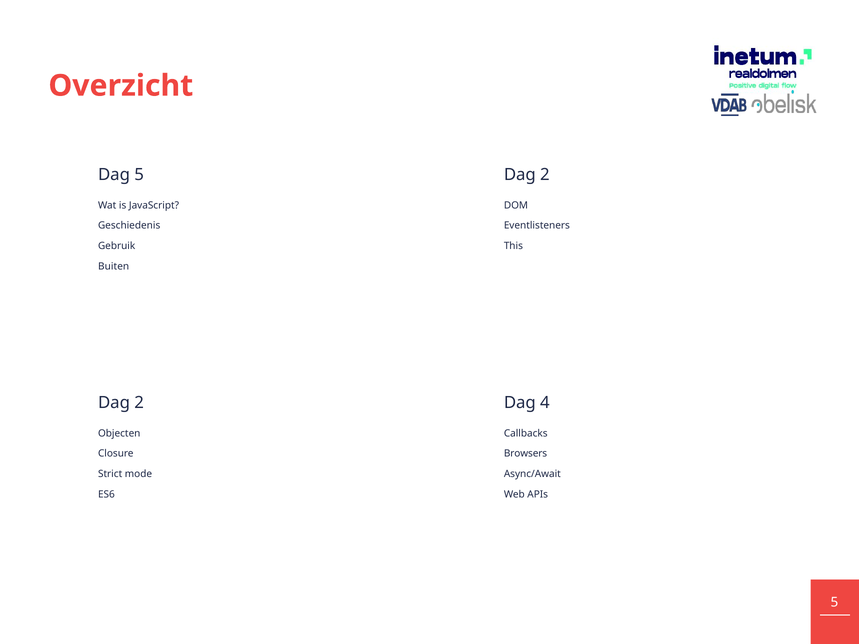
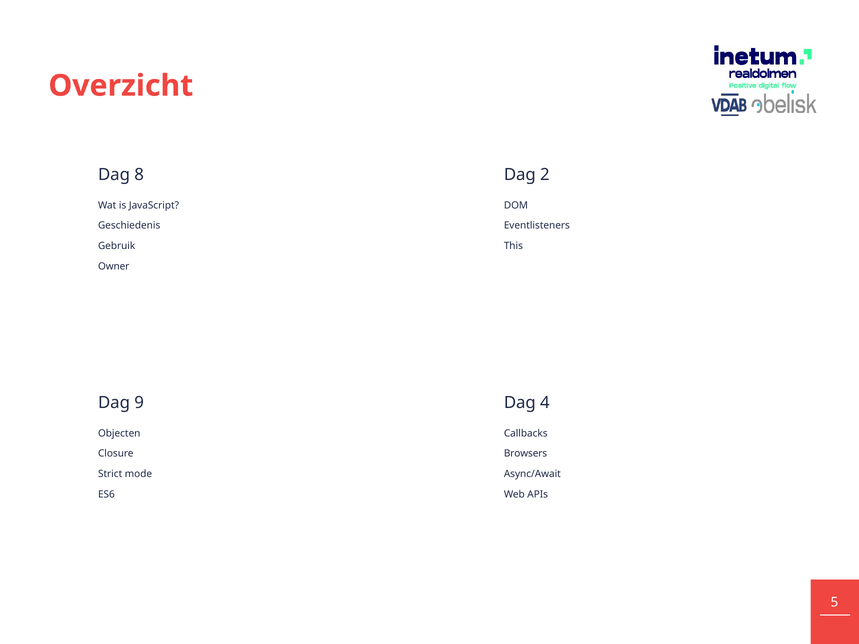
Dag 5: 5 -> 8
Buiten: Buiten -> Owner
2 at (139, 403): 2 -> 9
